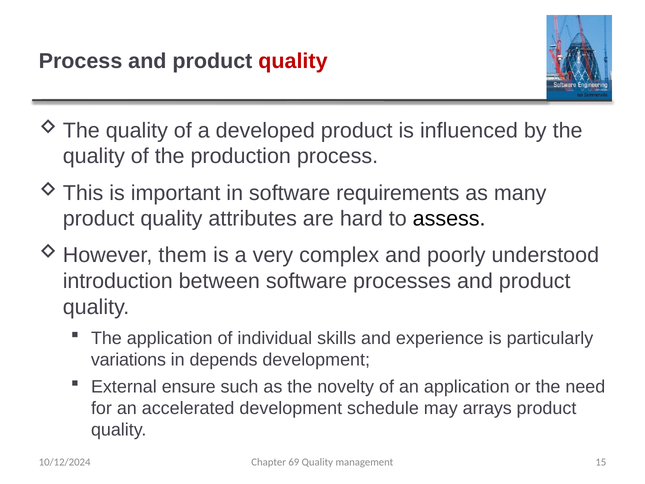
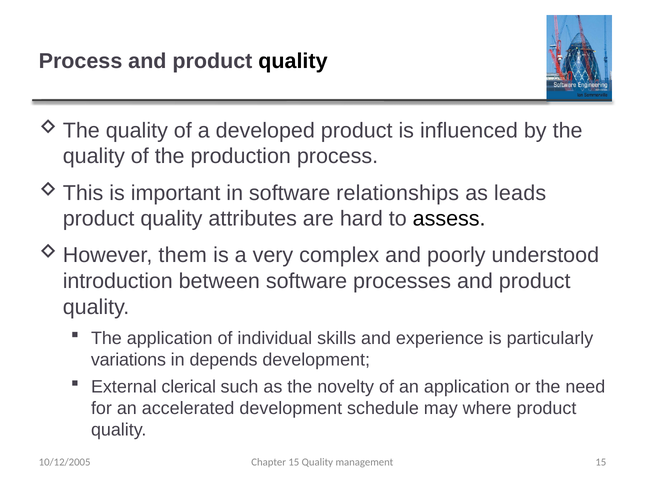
quality at (293, 61) colour: red -> black
requirements: requirements -> relationships
many: many -> leads
ensure: ensure -> clerical
arrays: arrays -> where
Chapter 69: 69 -> 15
10/12/2024: 10/12/2024 -> 10/12/2005
